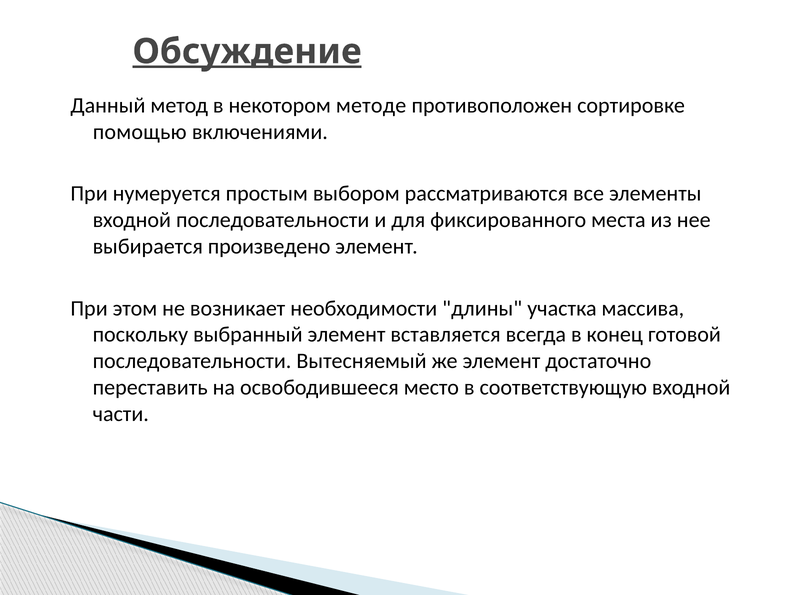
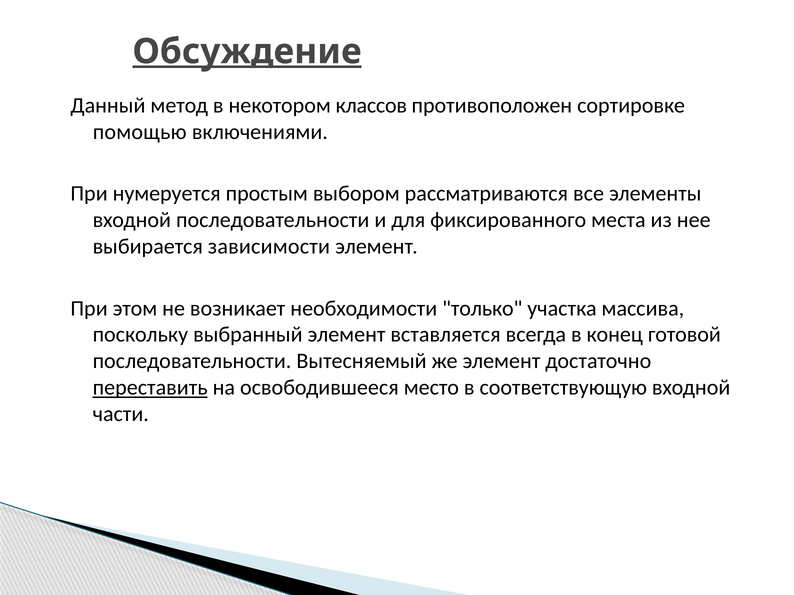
методе: методе -> классов
произведено: произведено -> зависимости
длины: длины -> только
переставить underline: none -> present
